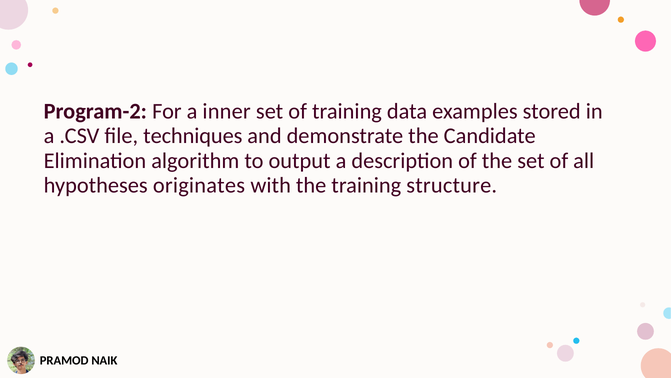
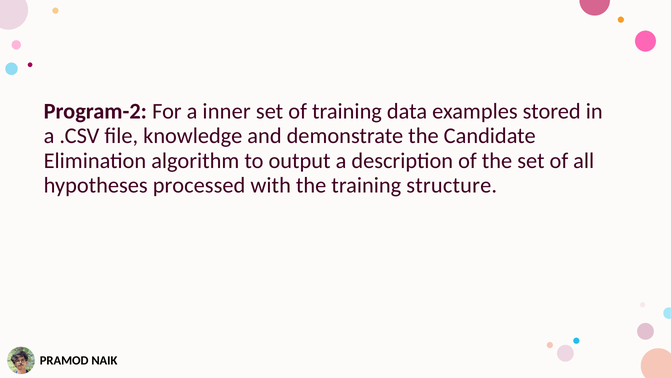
techniques: techniques -> knowledge
originates: originates -> processed
